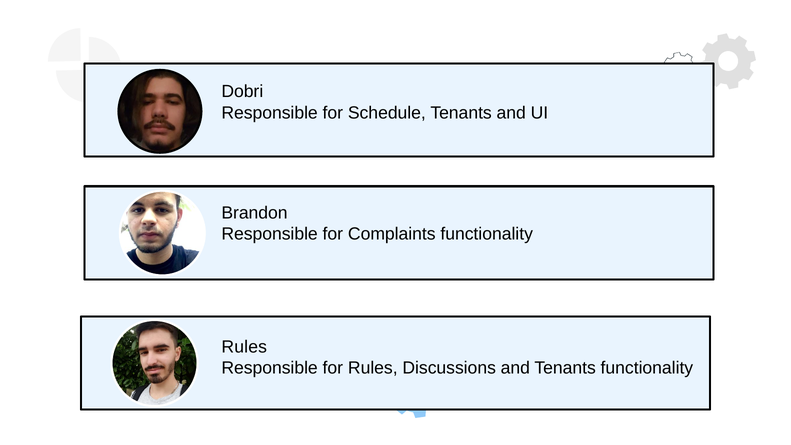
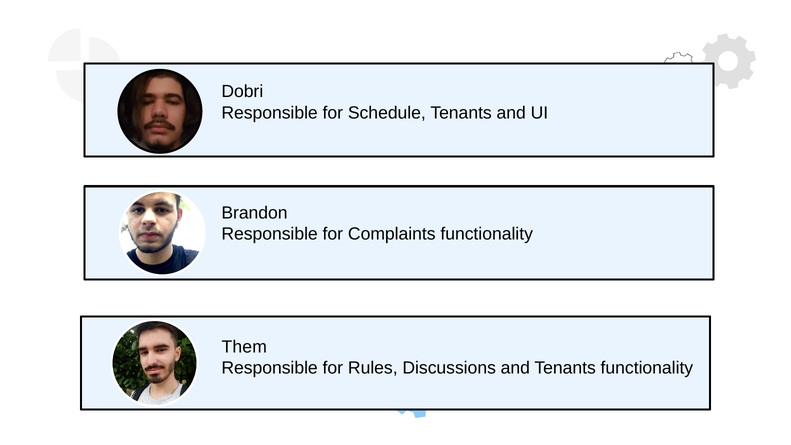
Rules at (244, 347): Rules -> Them
